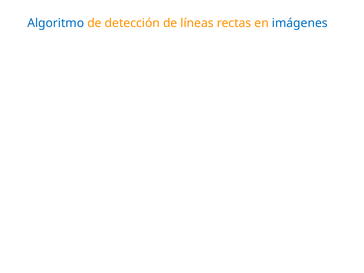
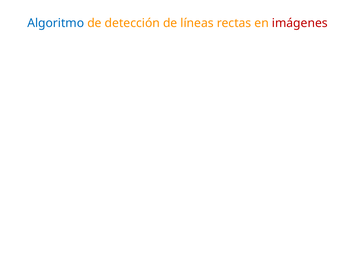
imágenes colour: blue -> red
